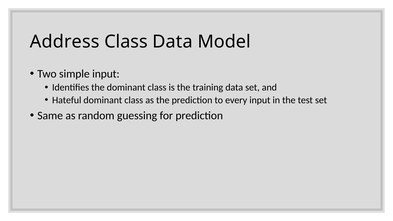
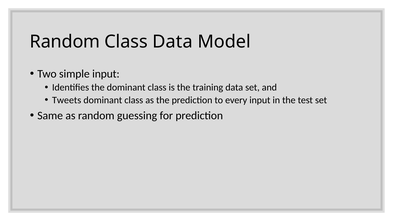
Address at (65, 42): Address -> Random
Hateful: Hateful -> Tweets
